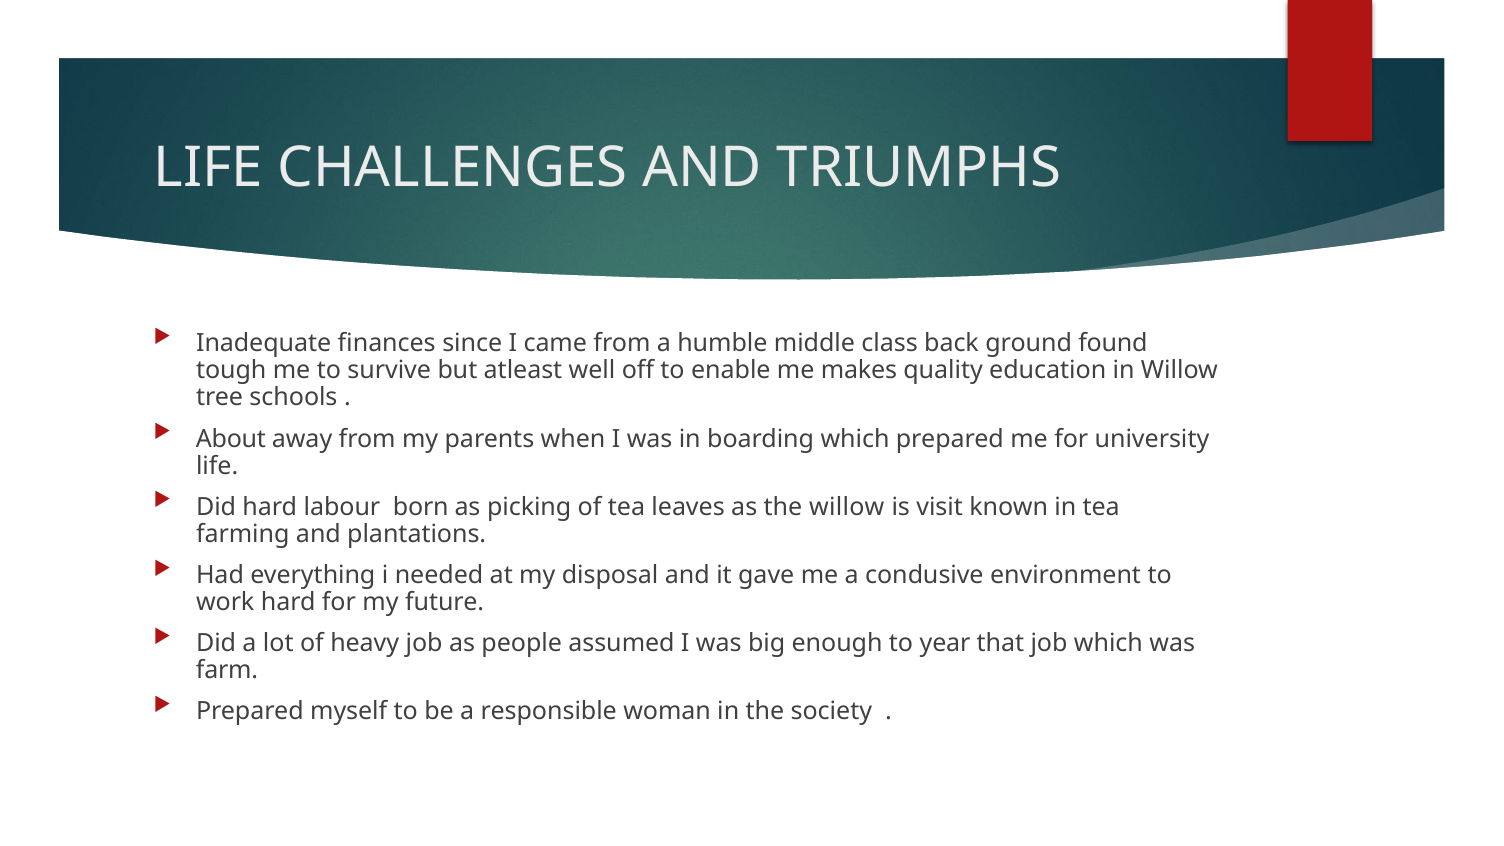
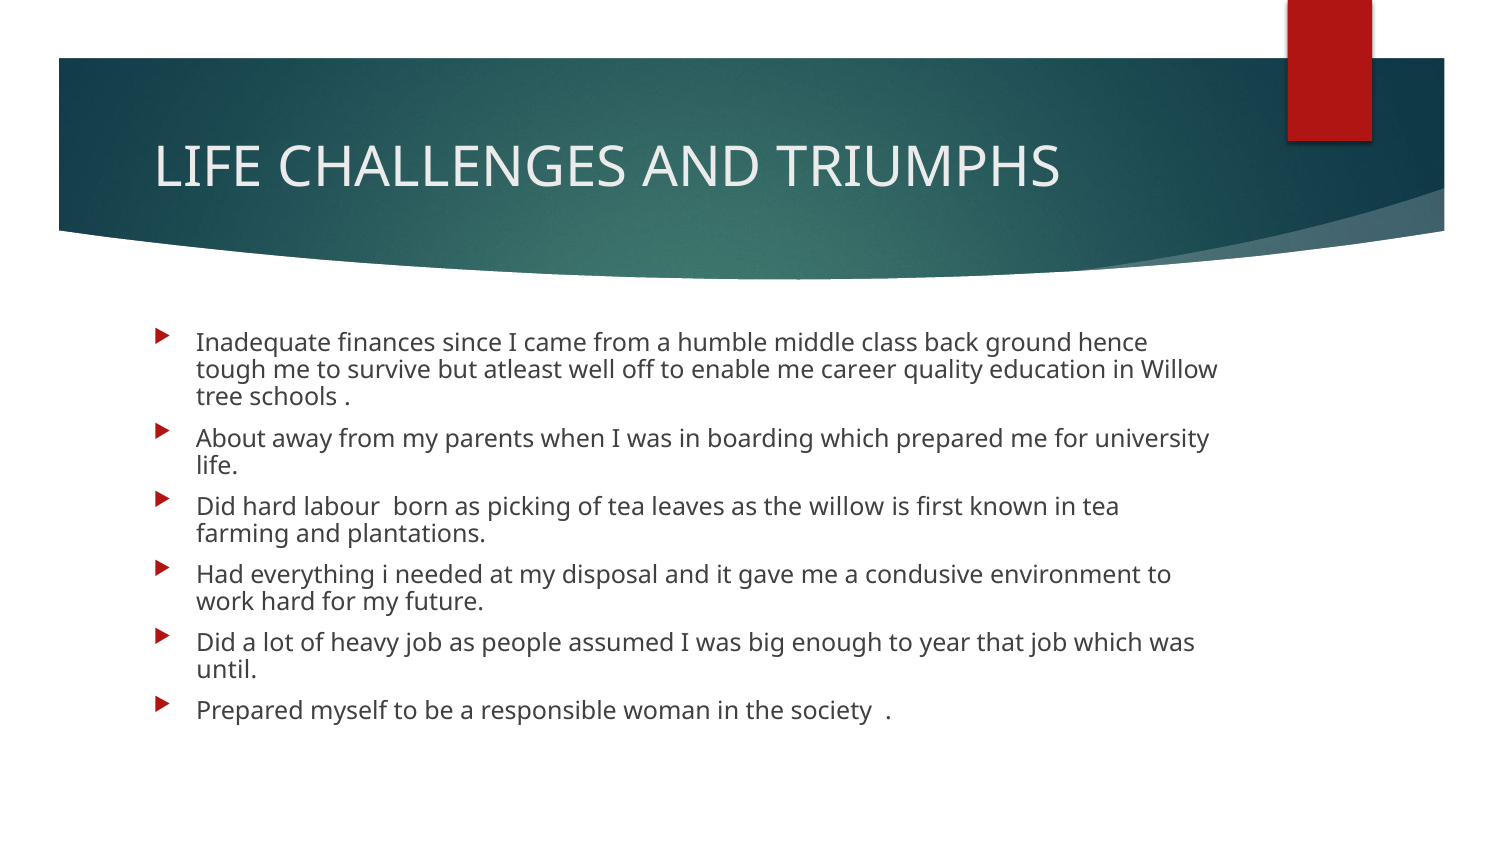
found: found -> hence
makes: makes -> career
visit: visit -> first
farm: farm -> until
